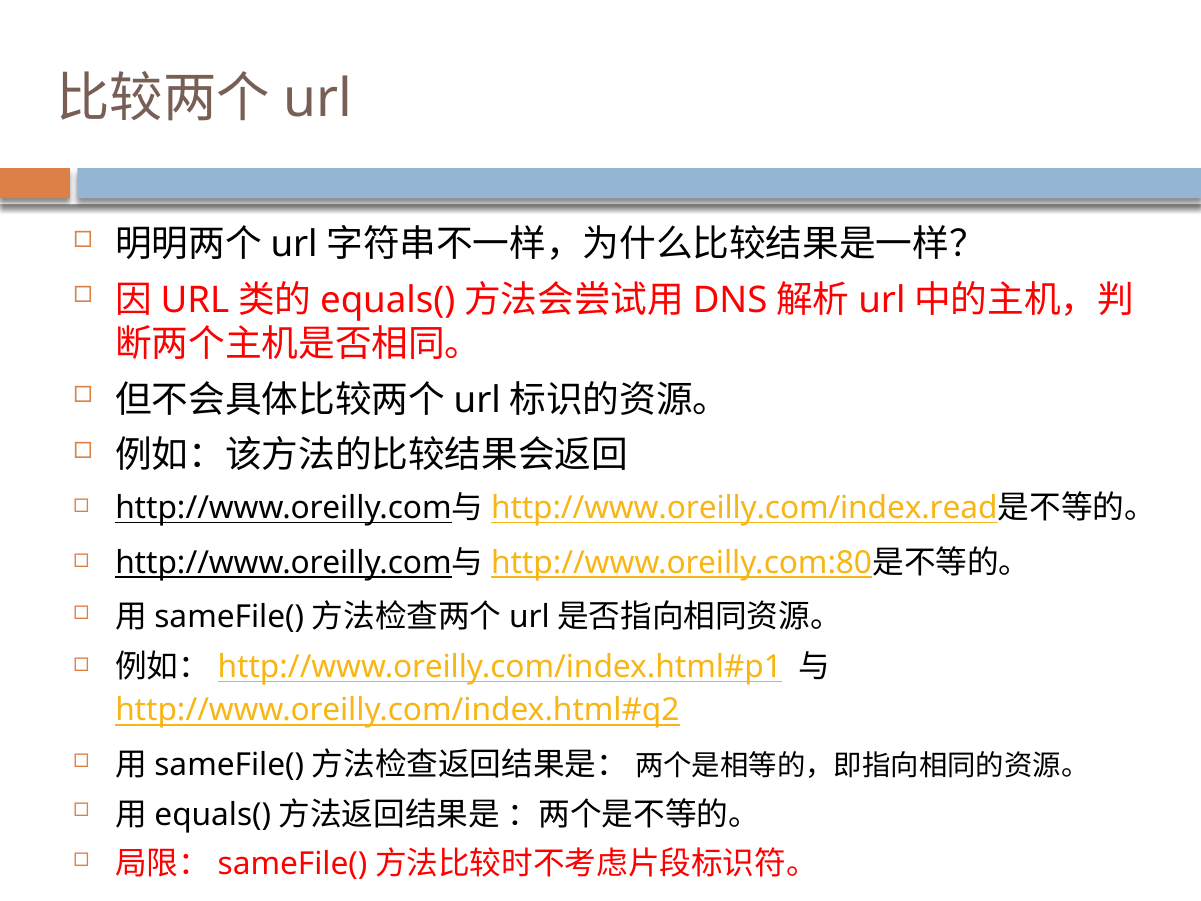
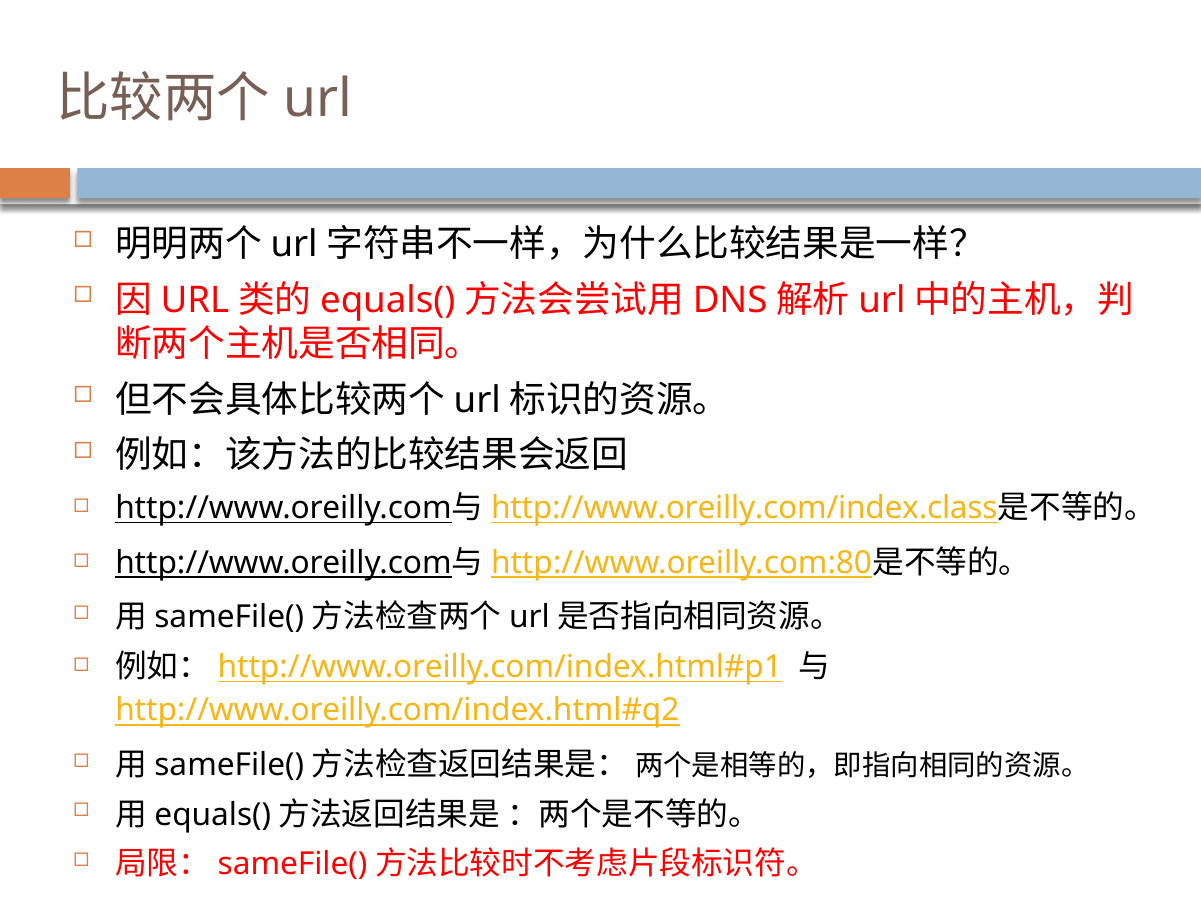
http://www.oreilly.com/index.read: http://www.oreilly.com/index.read -> http://www.oreilly.com/index.class
